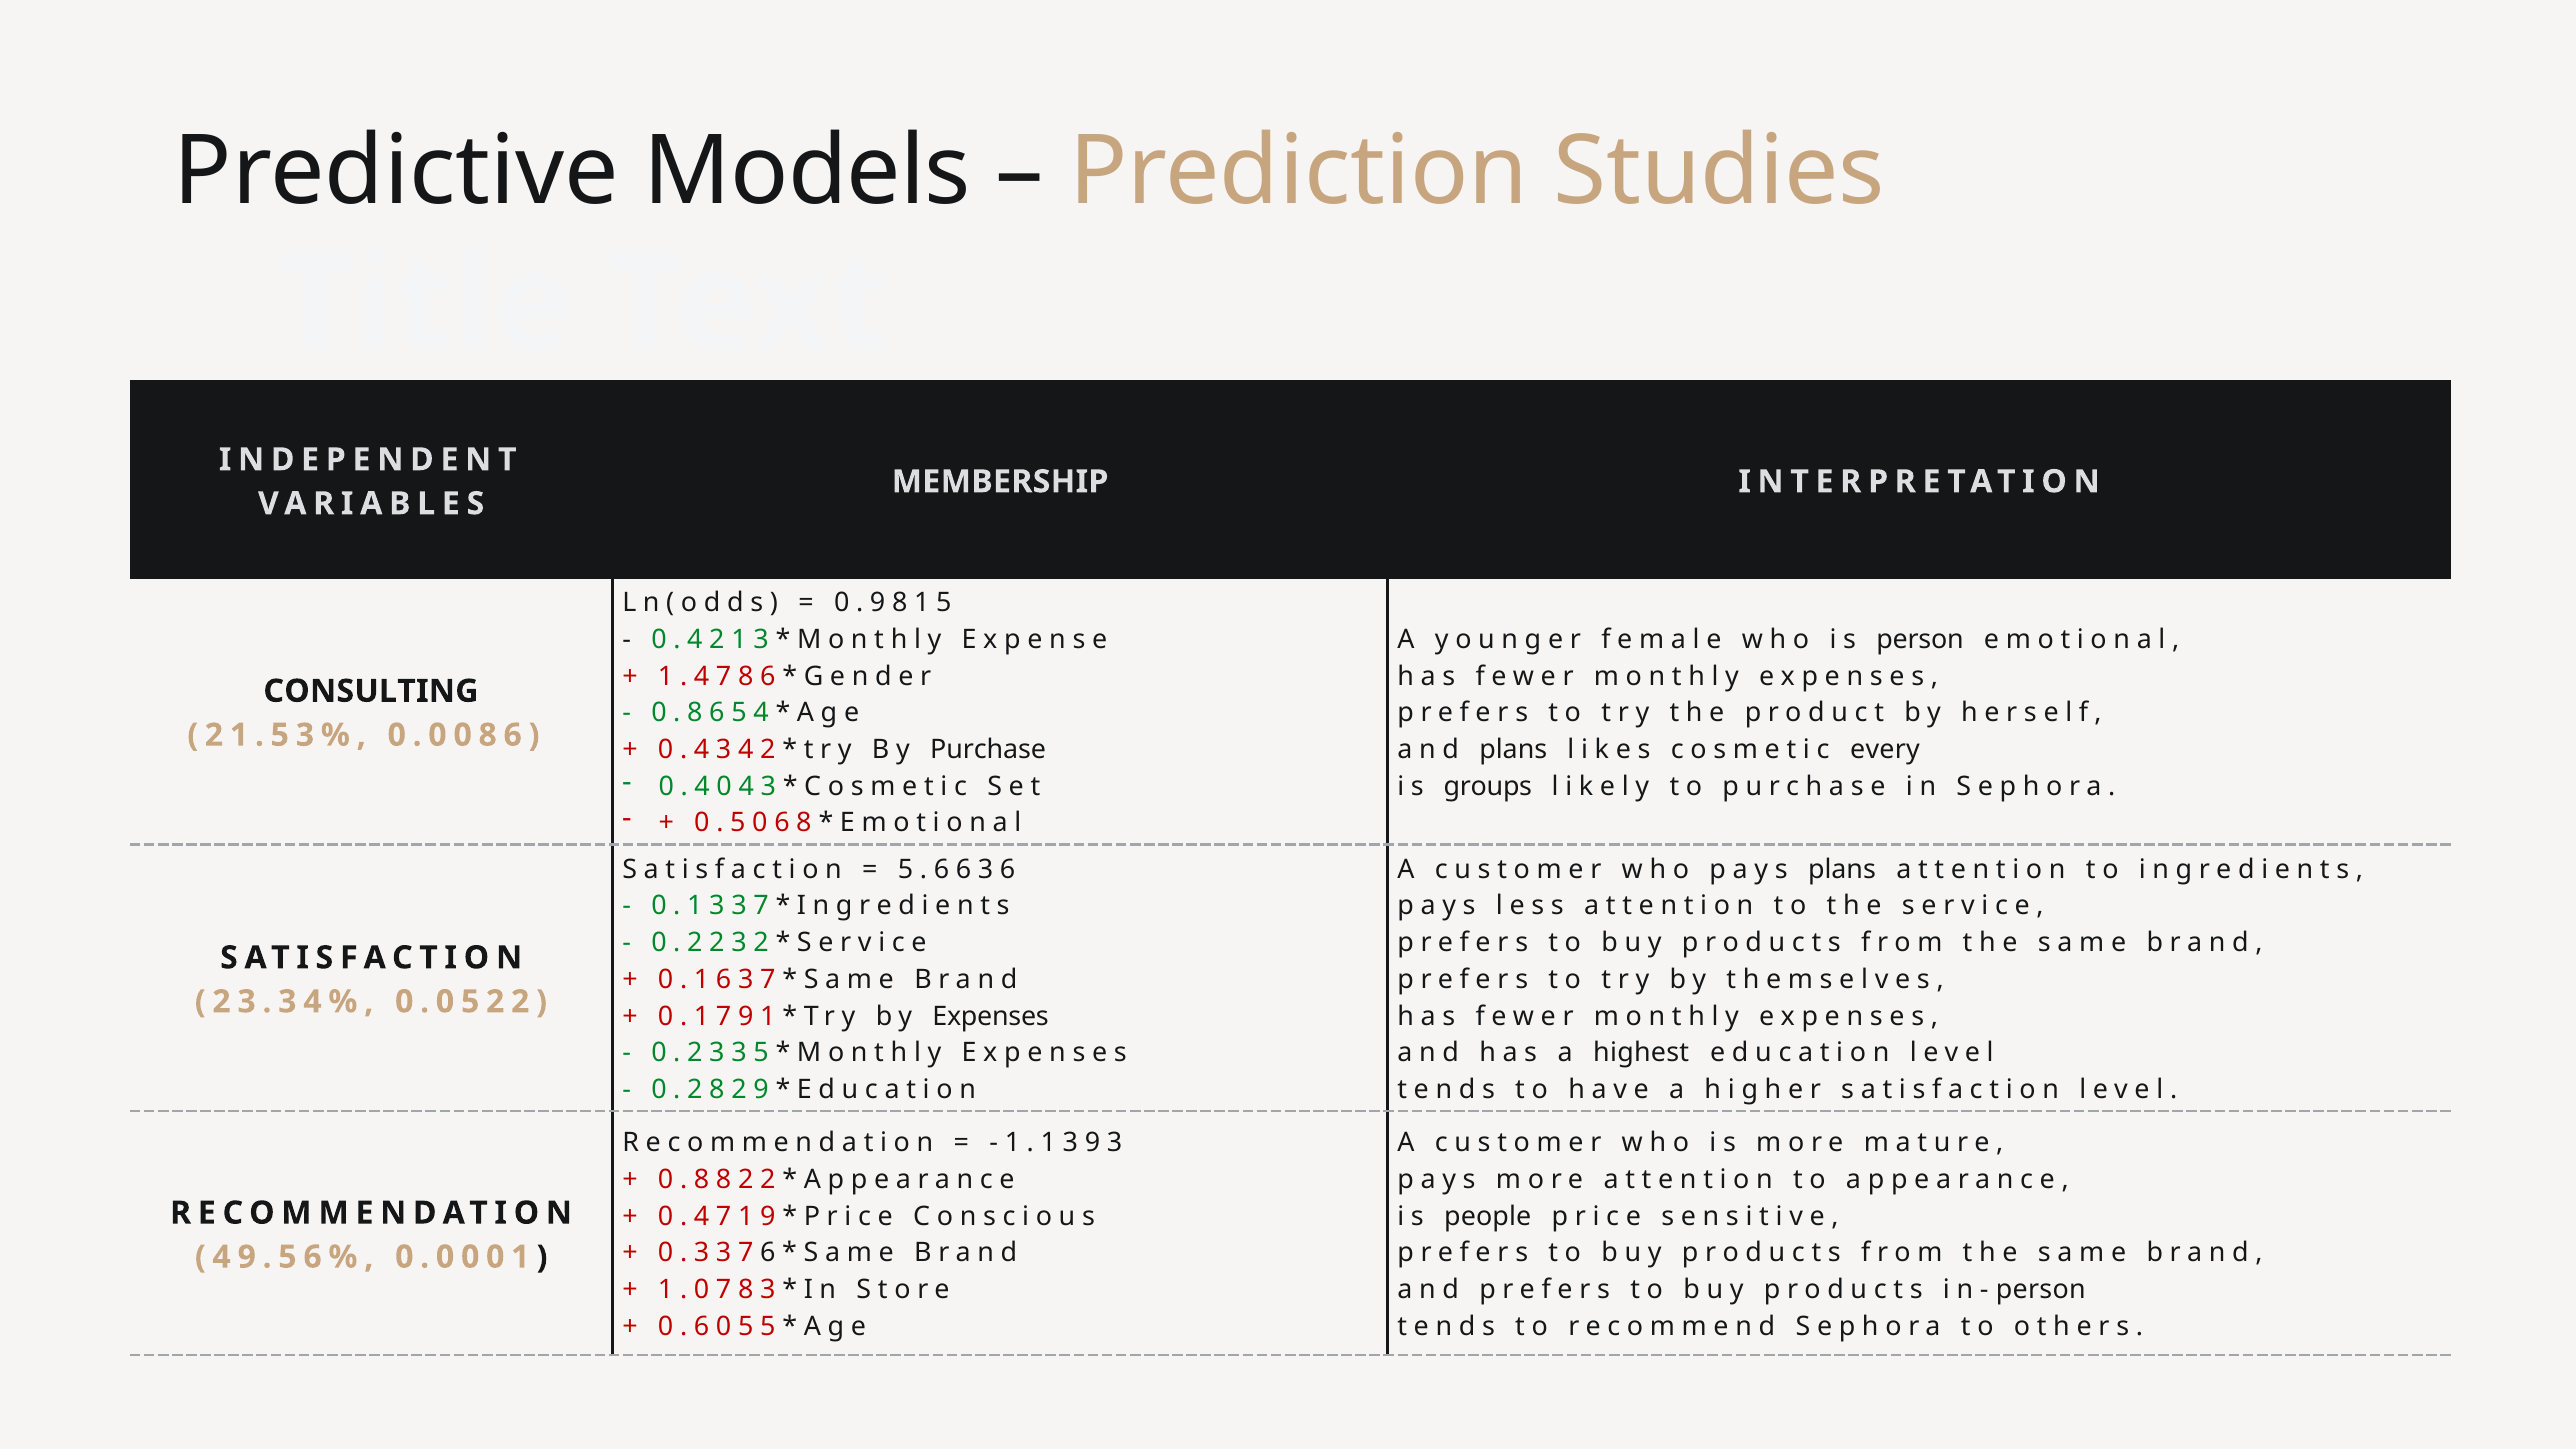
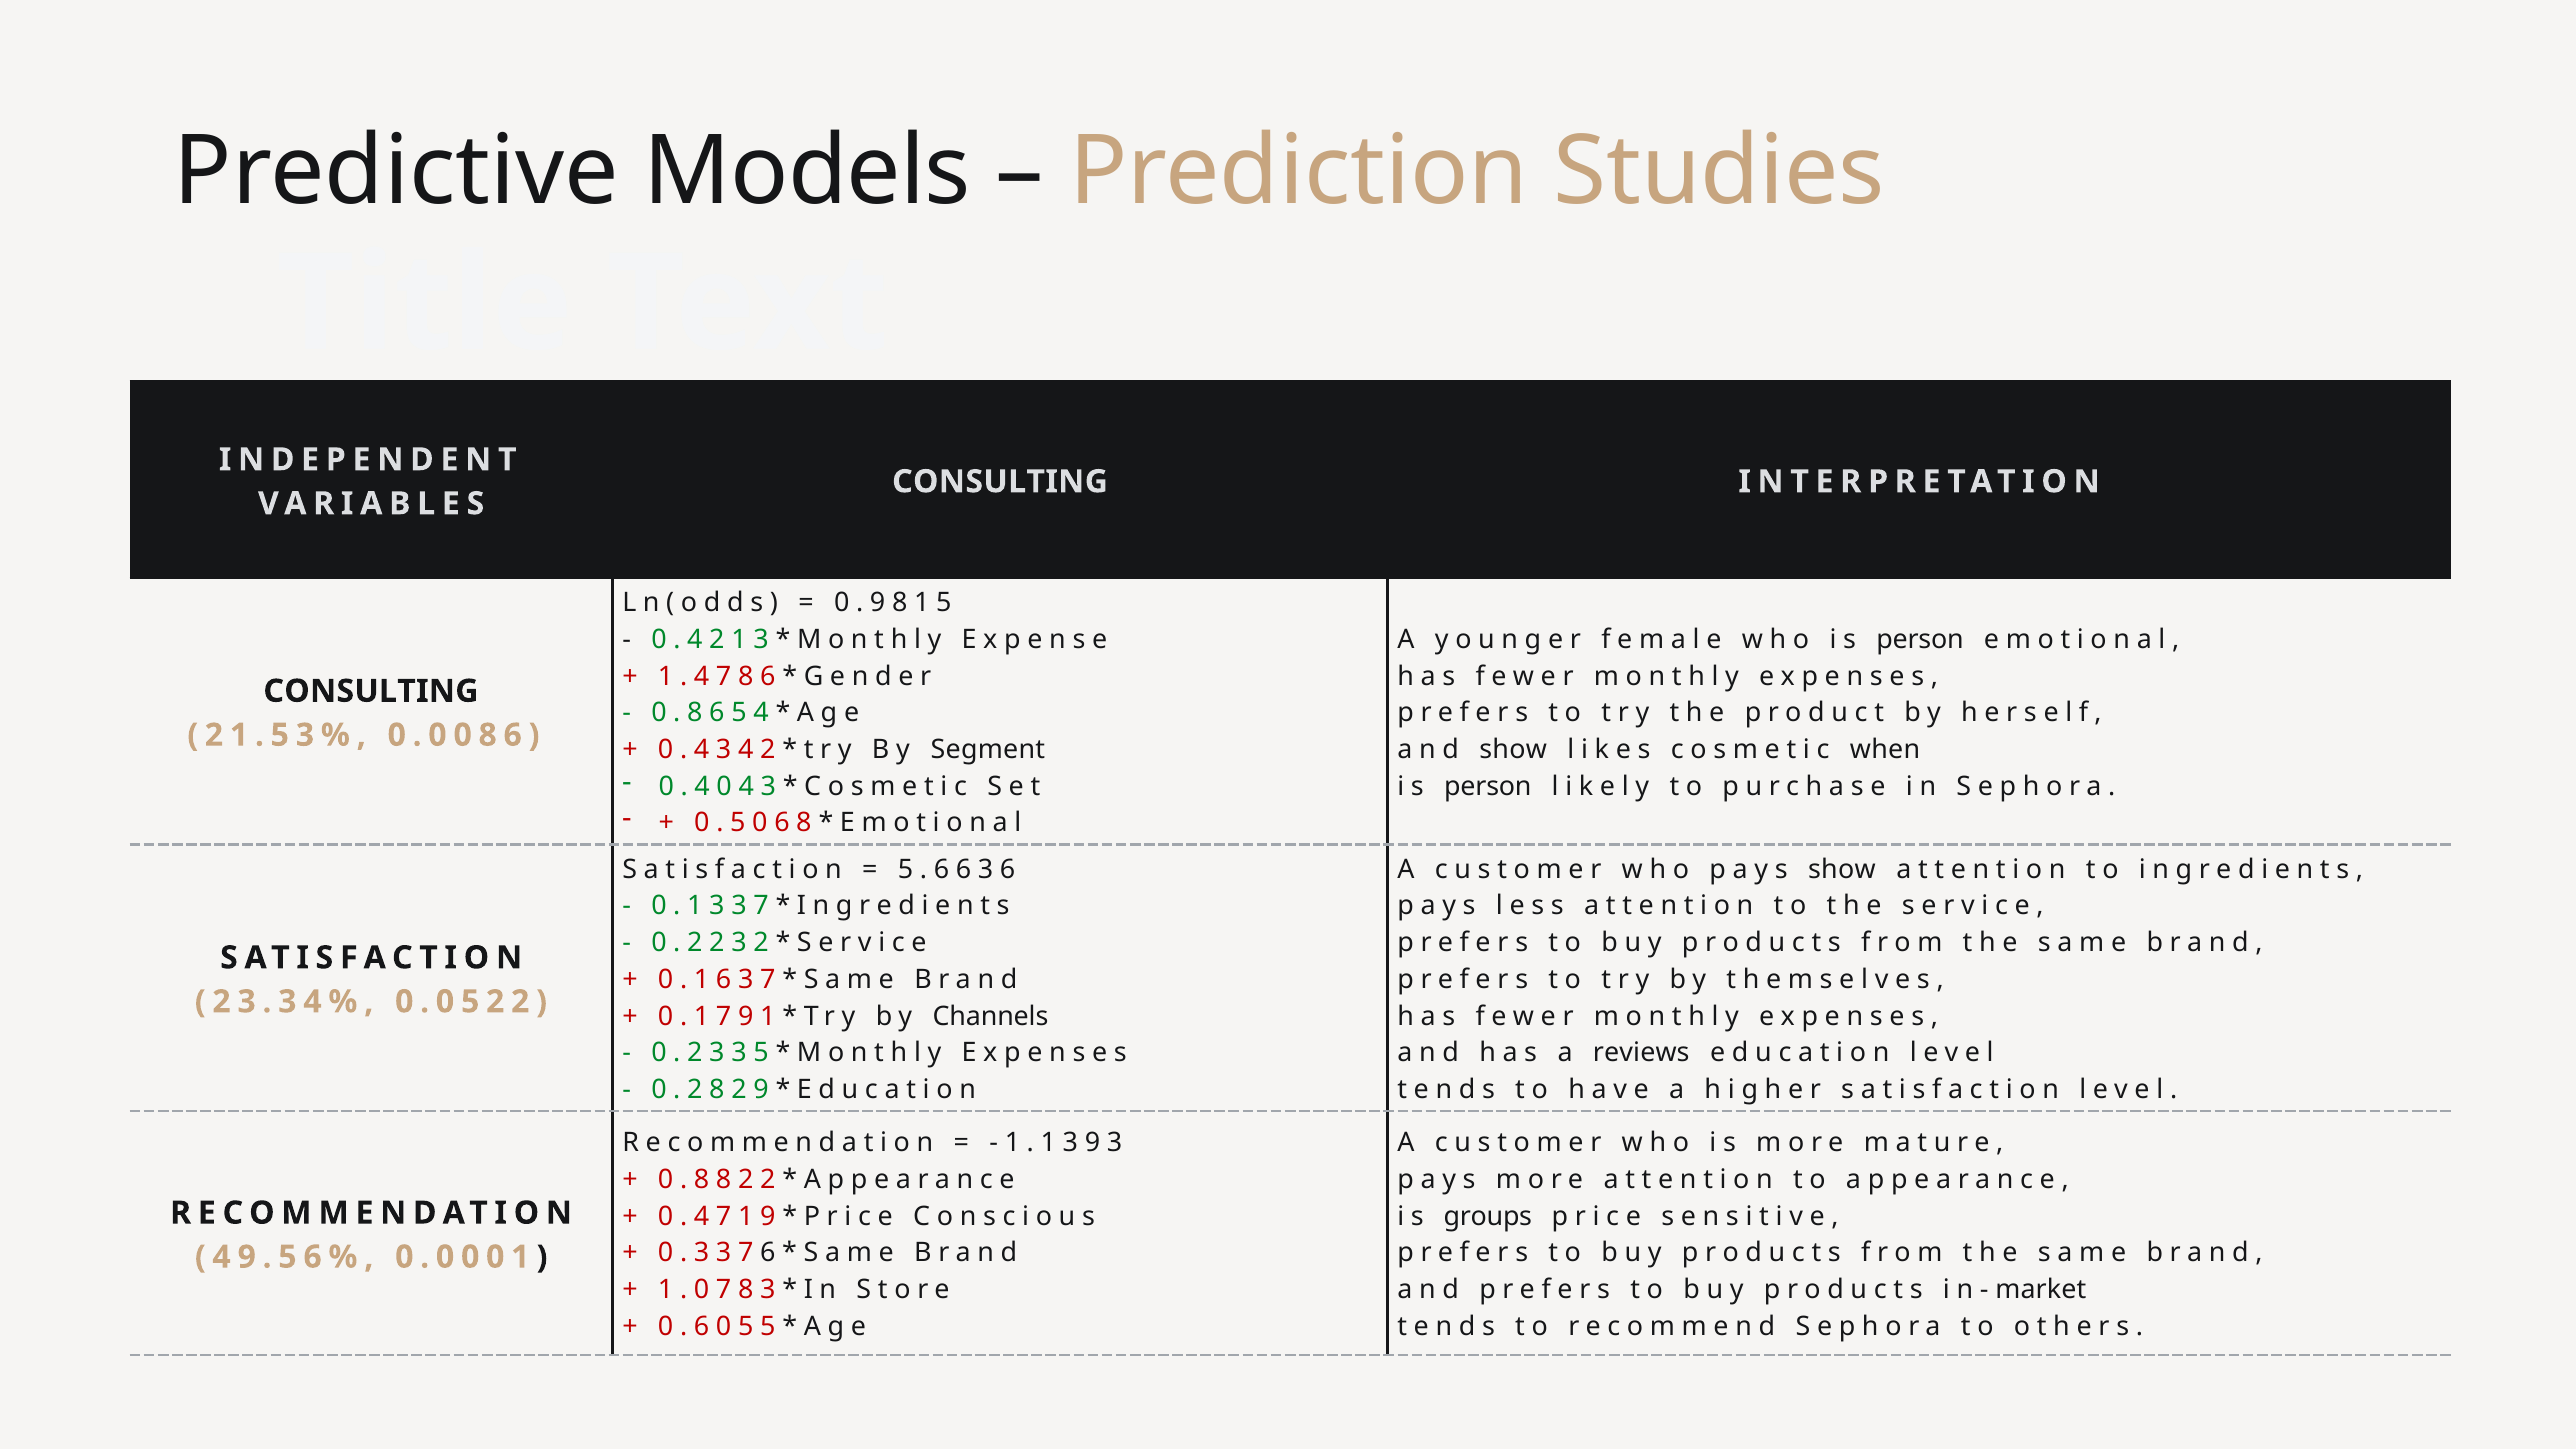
MEMBERSHIP at (1000, 482): MEMBERSHIP -> CONSULTING
Purchase: Purchase -> Segment
and plans: plans -> show
every: every -> when
groups at (1488, 786): groups -> person
plans at (1842, 869): plans -> show
Expenses: Expenses -> Channels
highest: highest -> reviews
people: people -> groups
person at (2041, 1290): person -> market
